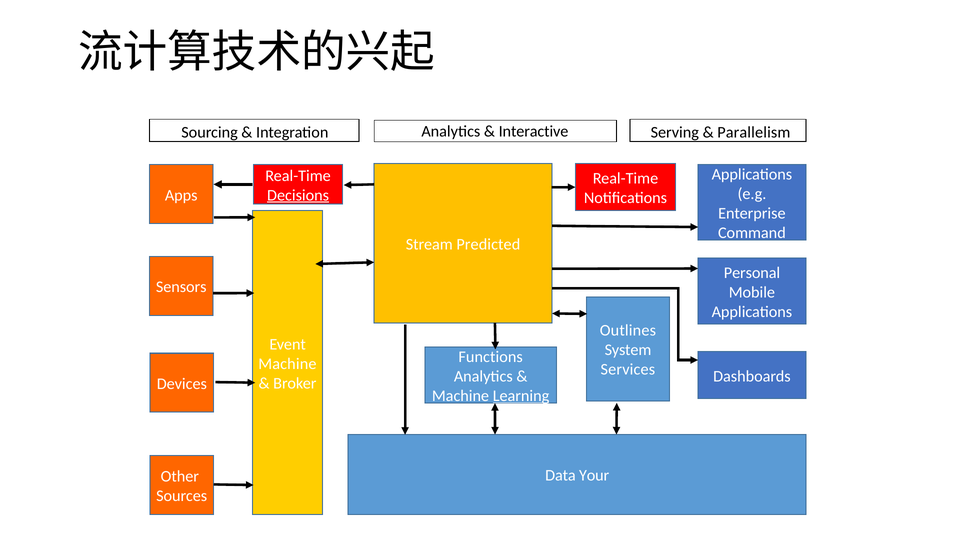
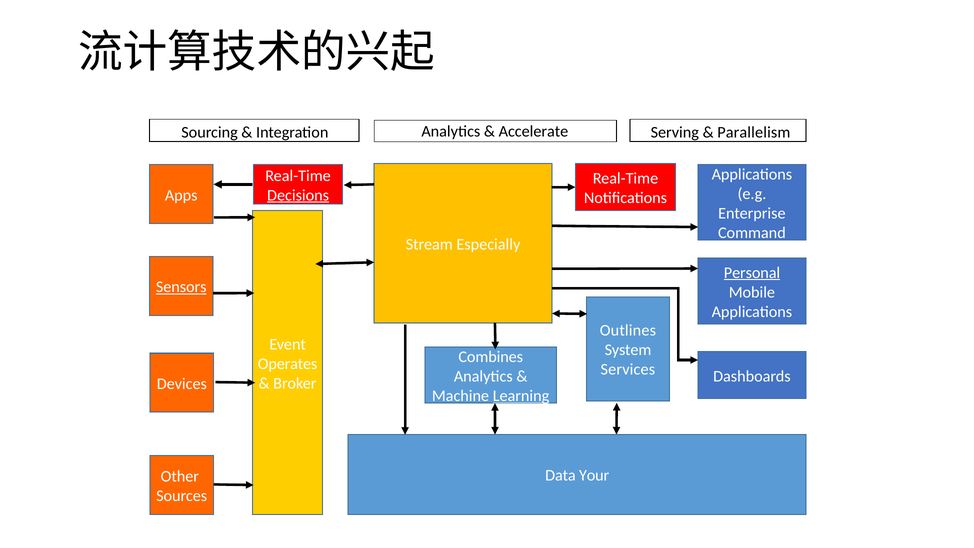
Interactive: Interactive -> Accelerate
Predicted: Predicted -> Especially
Personal underline: none -> present
Sensors underline: none -> present
Functions: Functions -> Combines
Machine at (287, 364): Machine -> Operates
